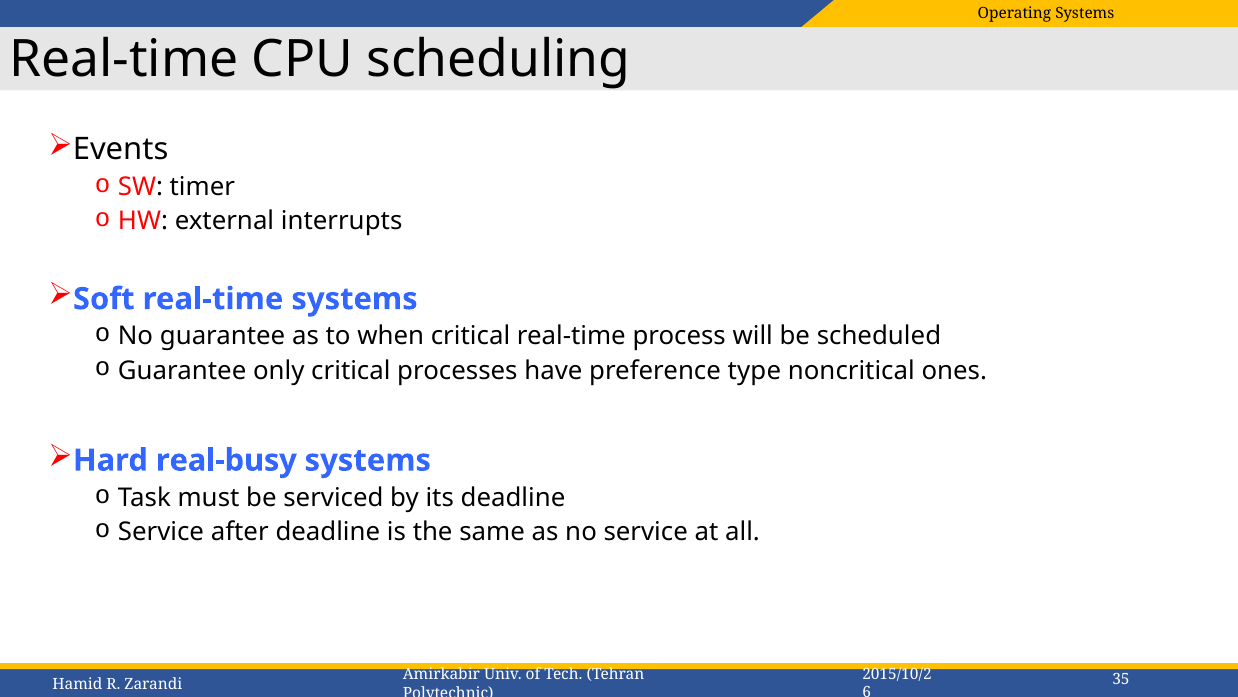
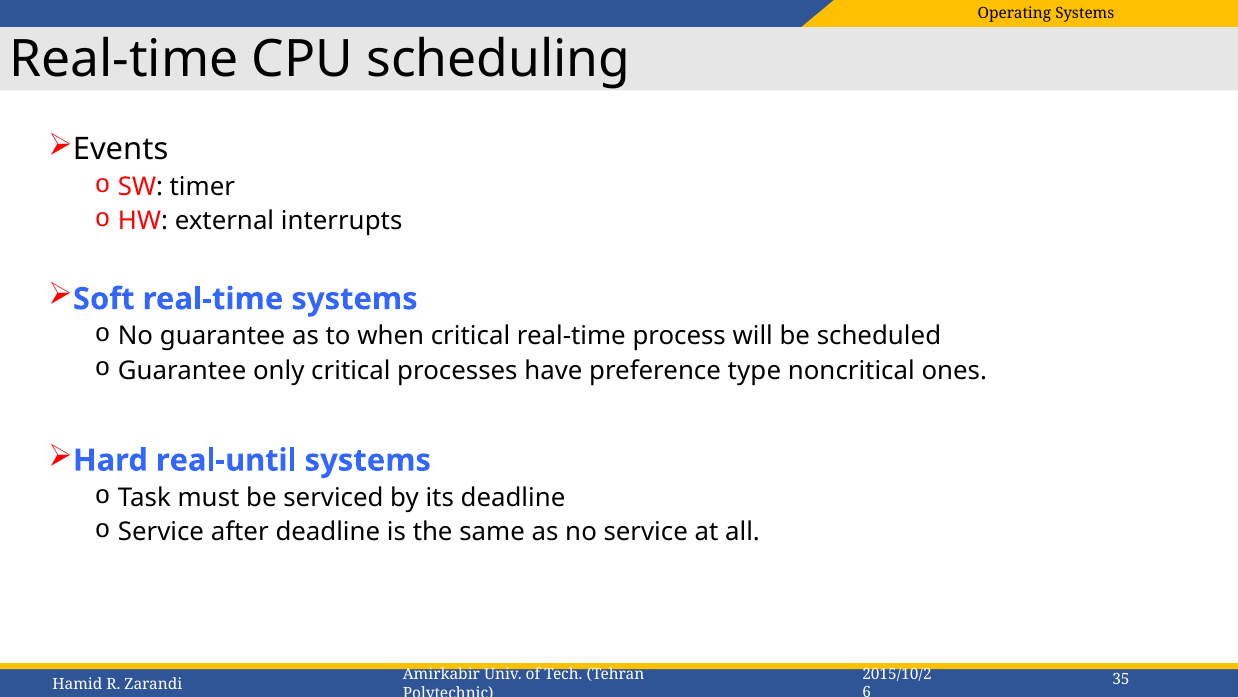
real-busy: real-busy -> real-until
